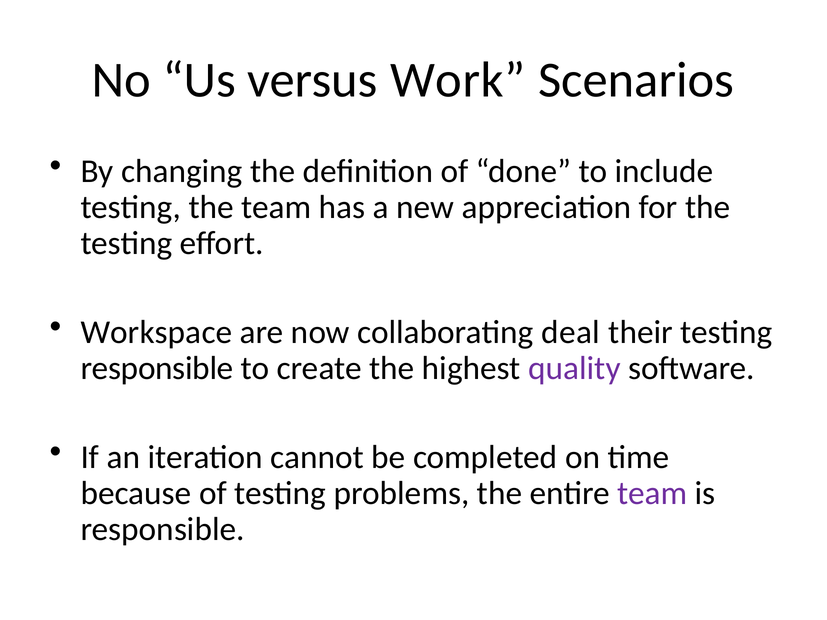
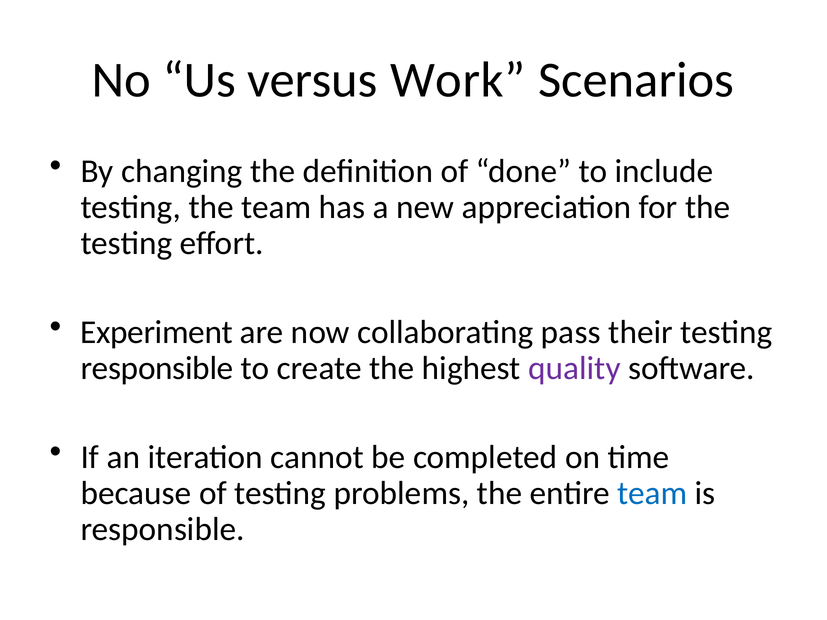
Workspace: Workspace -> Experiment
deal: deal -> pass
team at (652, 493) colour: purple -> blue
